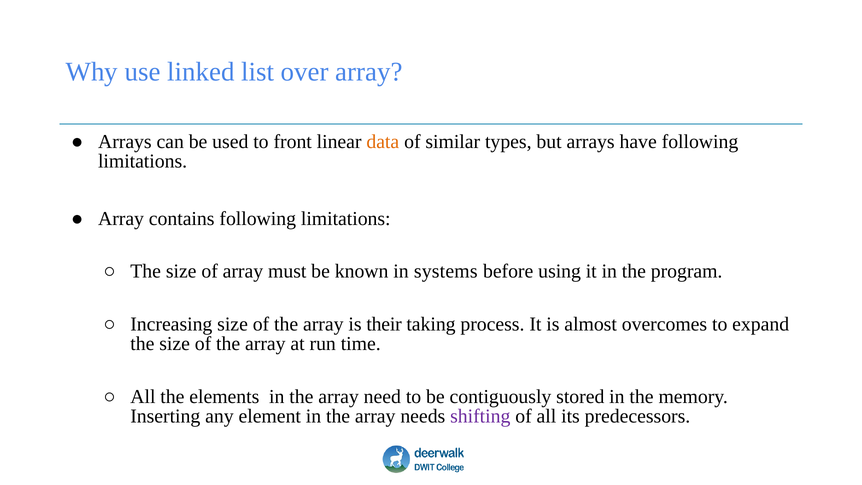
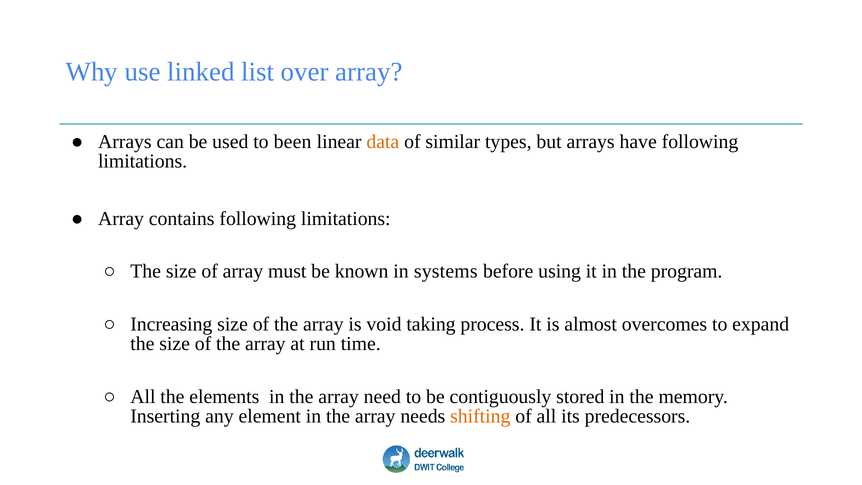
front: front -> been
their: their -> void
shifting colour: purple -> orange
